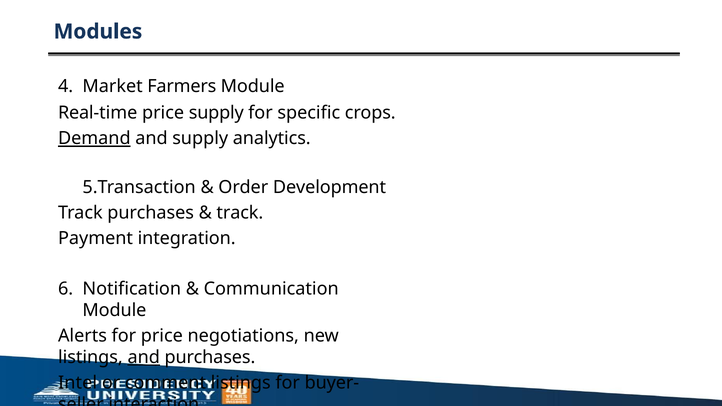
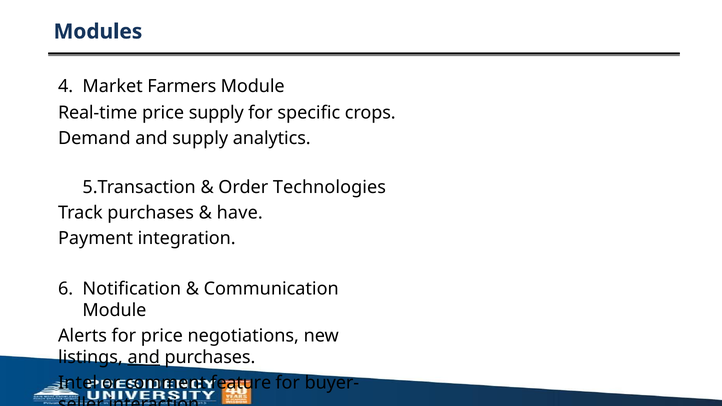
Demand underline: present -> none
Development: Development -> Technologies
track at (240, 213): track -> have
comment listings: listings -> feature
